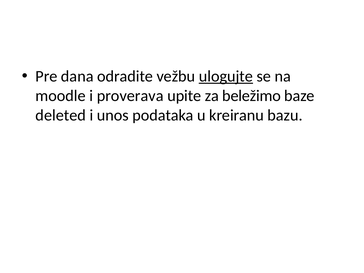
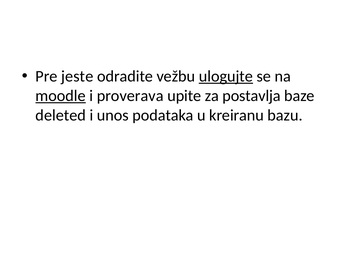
dana: dana -> jeste
moodle underline: none -> present
beležimo: beležimo -> postavlja
